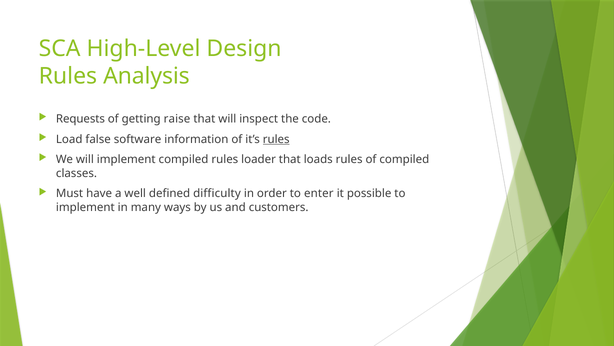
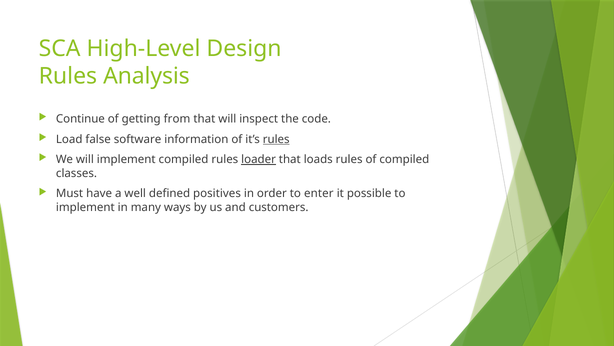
Requests: Requests -> Continue
raise: raise -> from
loader underline: none -> present
difficulty: difficulty -> positives
